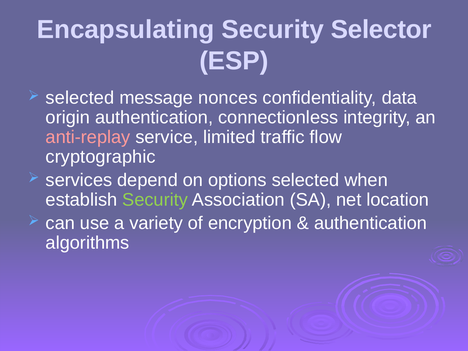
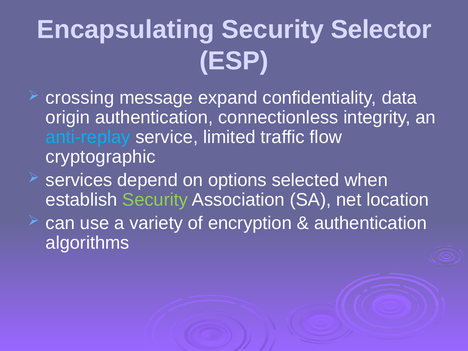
selected at (80, 98): selected -> crossing
nonces: nonces -> expand
anti-replay colour: pink -> light blue
